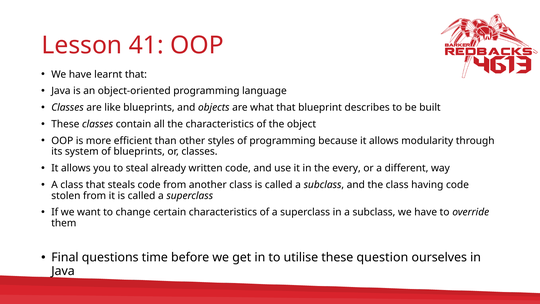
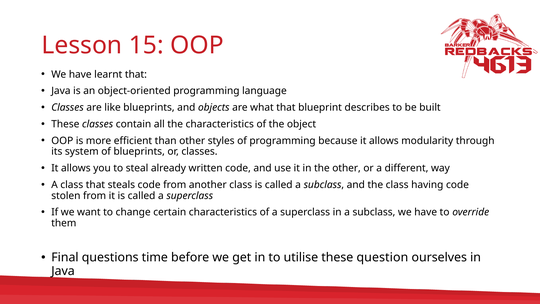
41: 41 -> 15
the every: every -> other
